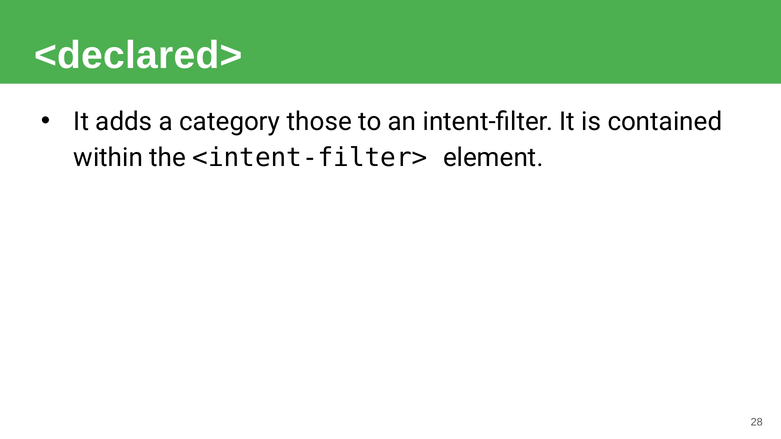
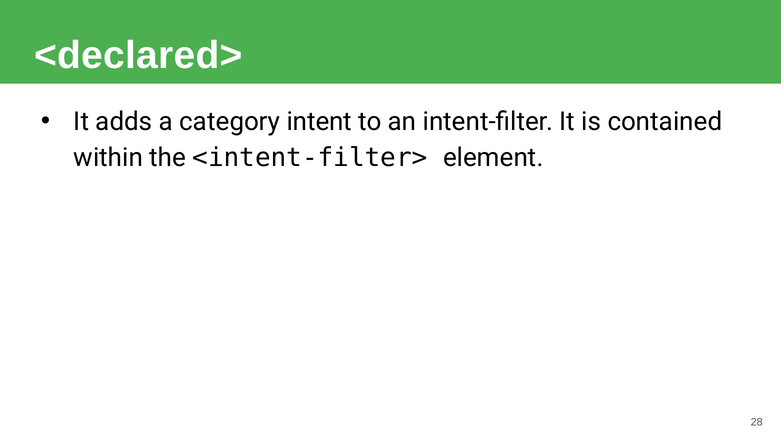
those: those -> intent
